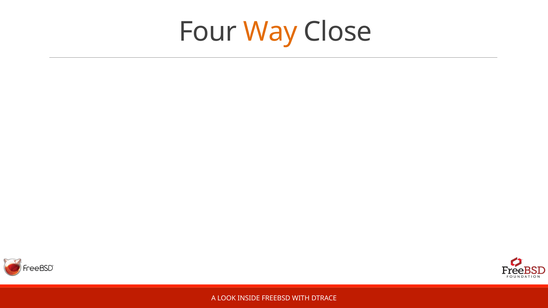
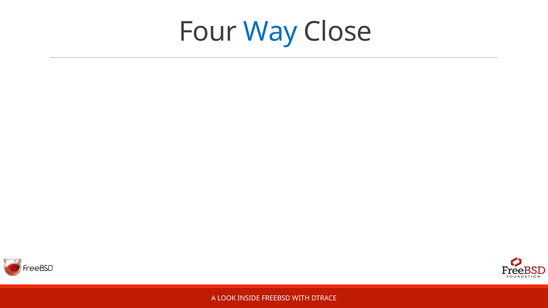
Way colour: orange -> blue
